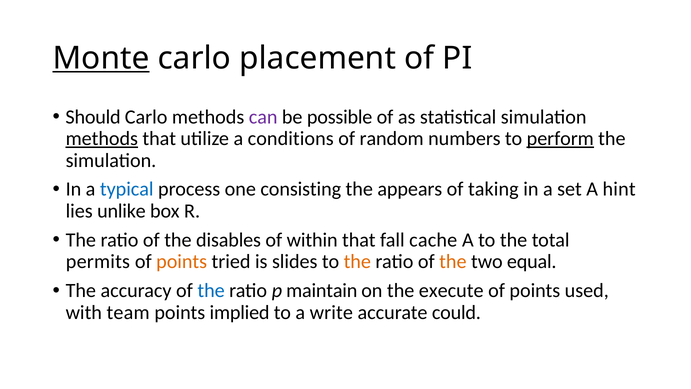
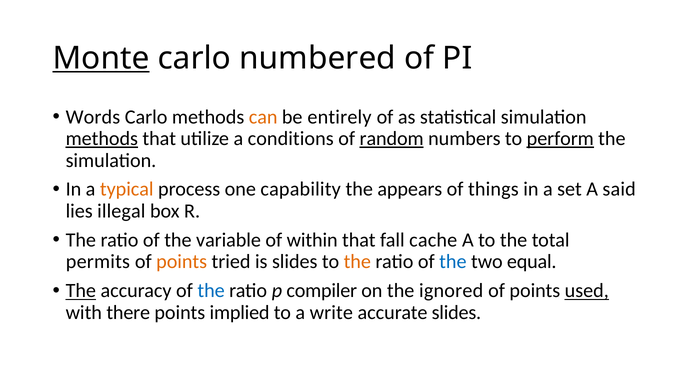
placement: placement -> numbered
Should: Should -> Words
can colour: purple -> orange
possible: possible -> entirely
random underline: none -> present
typical colour: blue -> orange
consisting: consisting -> capability
taking: taking -> things
hint: hint -> said
unlike: unlike -> illegal
disables: disables -> variable
the at (453, 262) colour: orange -> blue
The at (81, 291) underline: none -> present
maintain: maintain -> compiler
execute: execute -> ignored
used underline: none -> present
team: team -> there
accurate could: could -> slides
